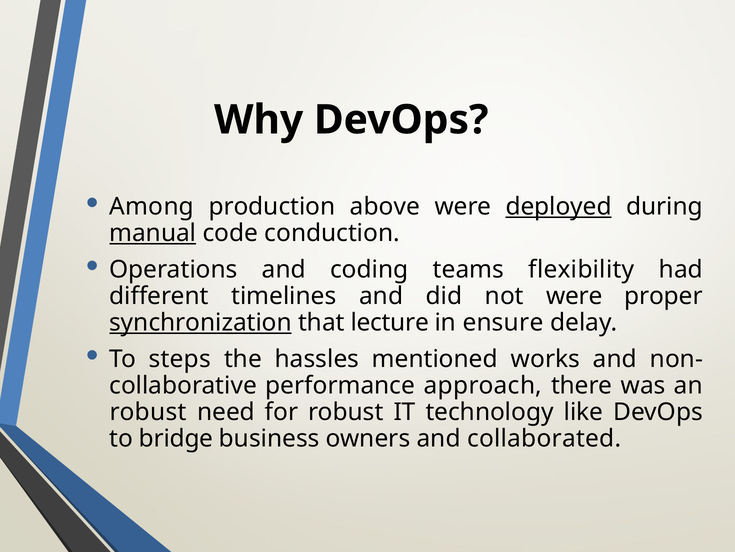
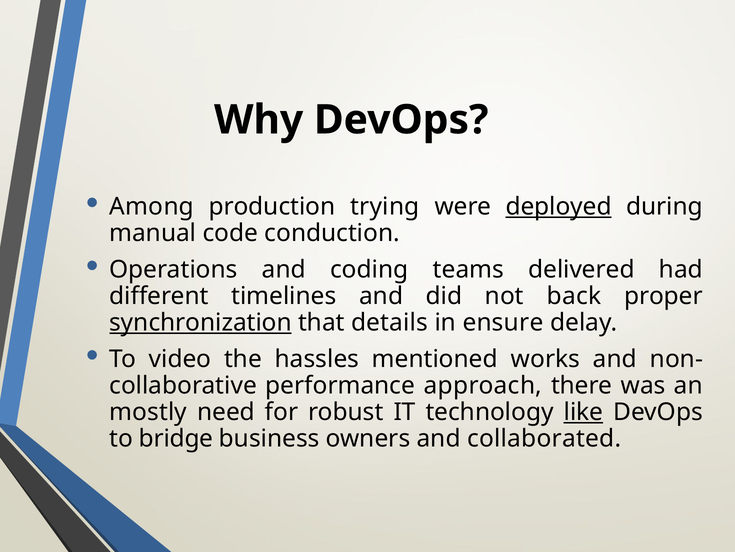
above: above -> trying
manual underline: present -> none
flexibility: flexibility -> delivered
not were: were -> back
lecture: lecture -> details
steps: steps -> video
robust at (148, 412): robust -> mostly
like underline: none -> present
